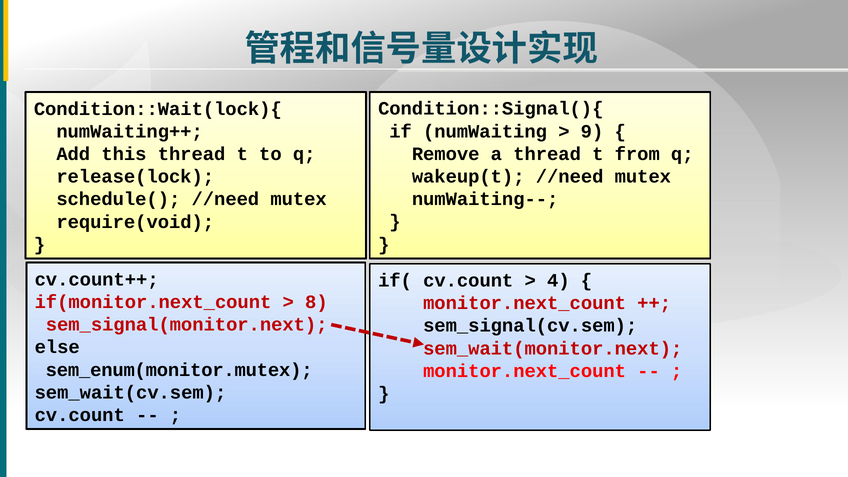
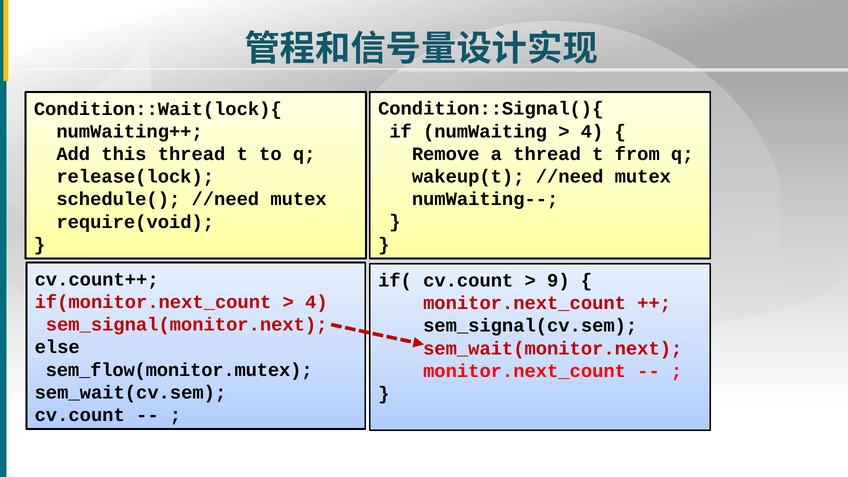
9 at (592, 131): 9 -> 4
4: 4 -> 9
8 at (316, 302): 8 -> 4
sem_enum(monitor.mutex: sem_enum(monitor.mutex -> sem_flow(monitor.mutex
